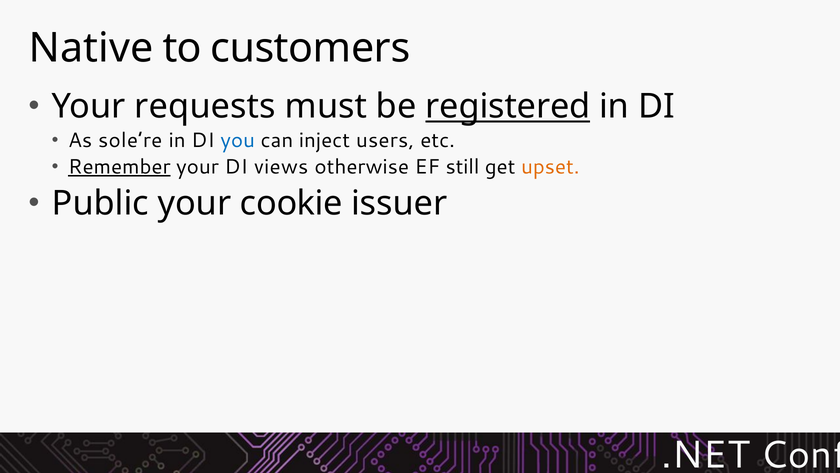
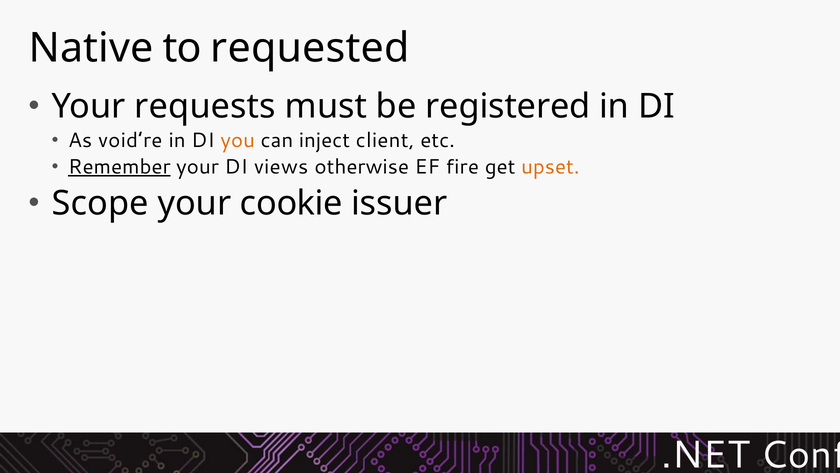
customers: customers -> requested
registered underline: present -> none
sole’re: sole’re -> void’re
you colour: blue -> orange
users: users -> client
still: still -> fire
Public: Public -> Scope
